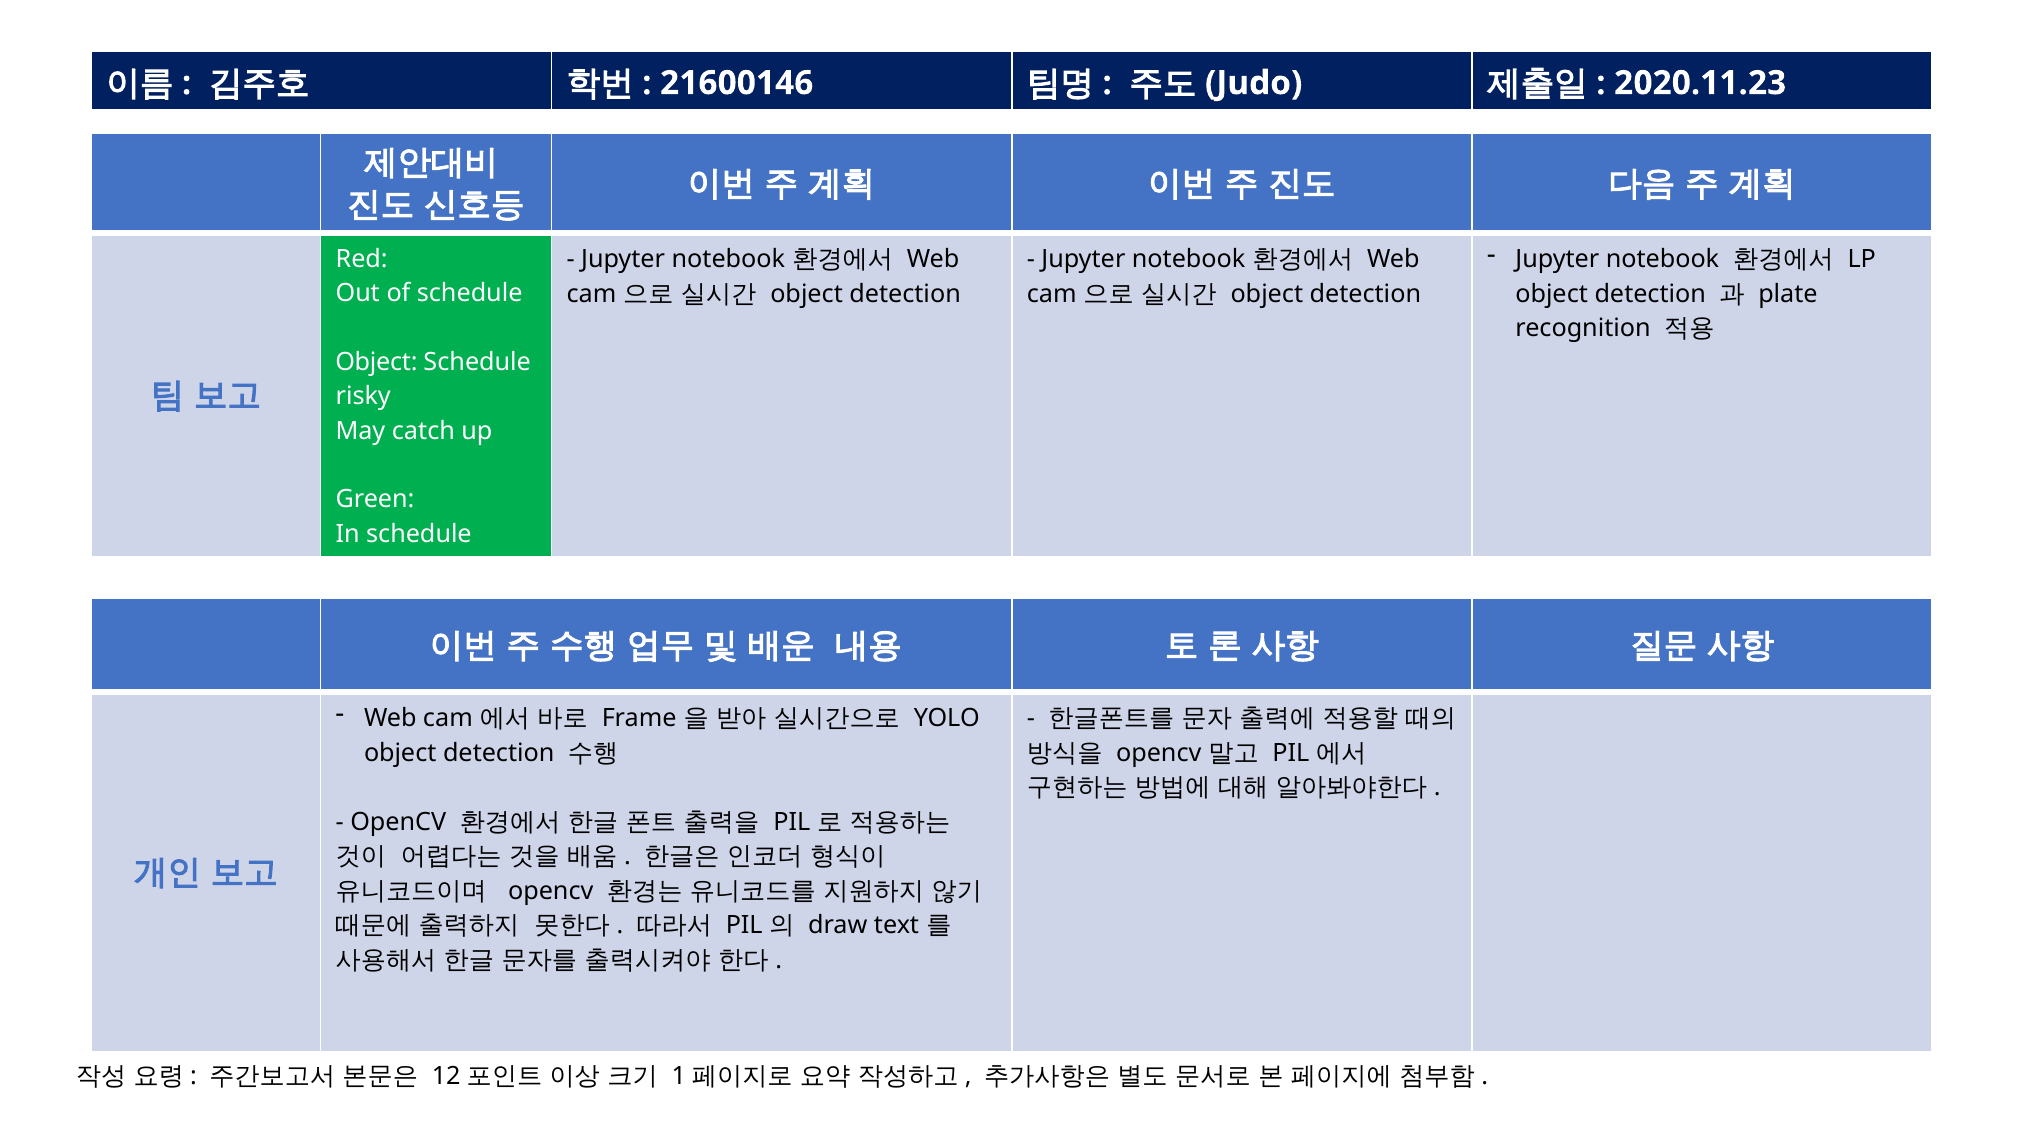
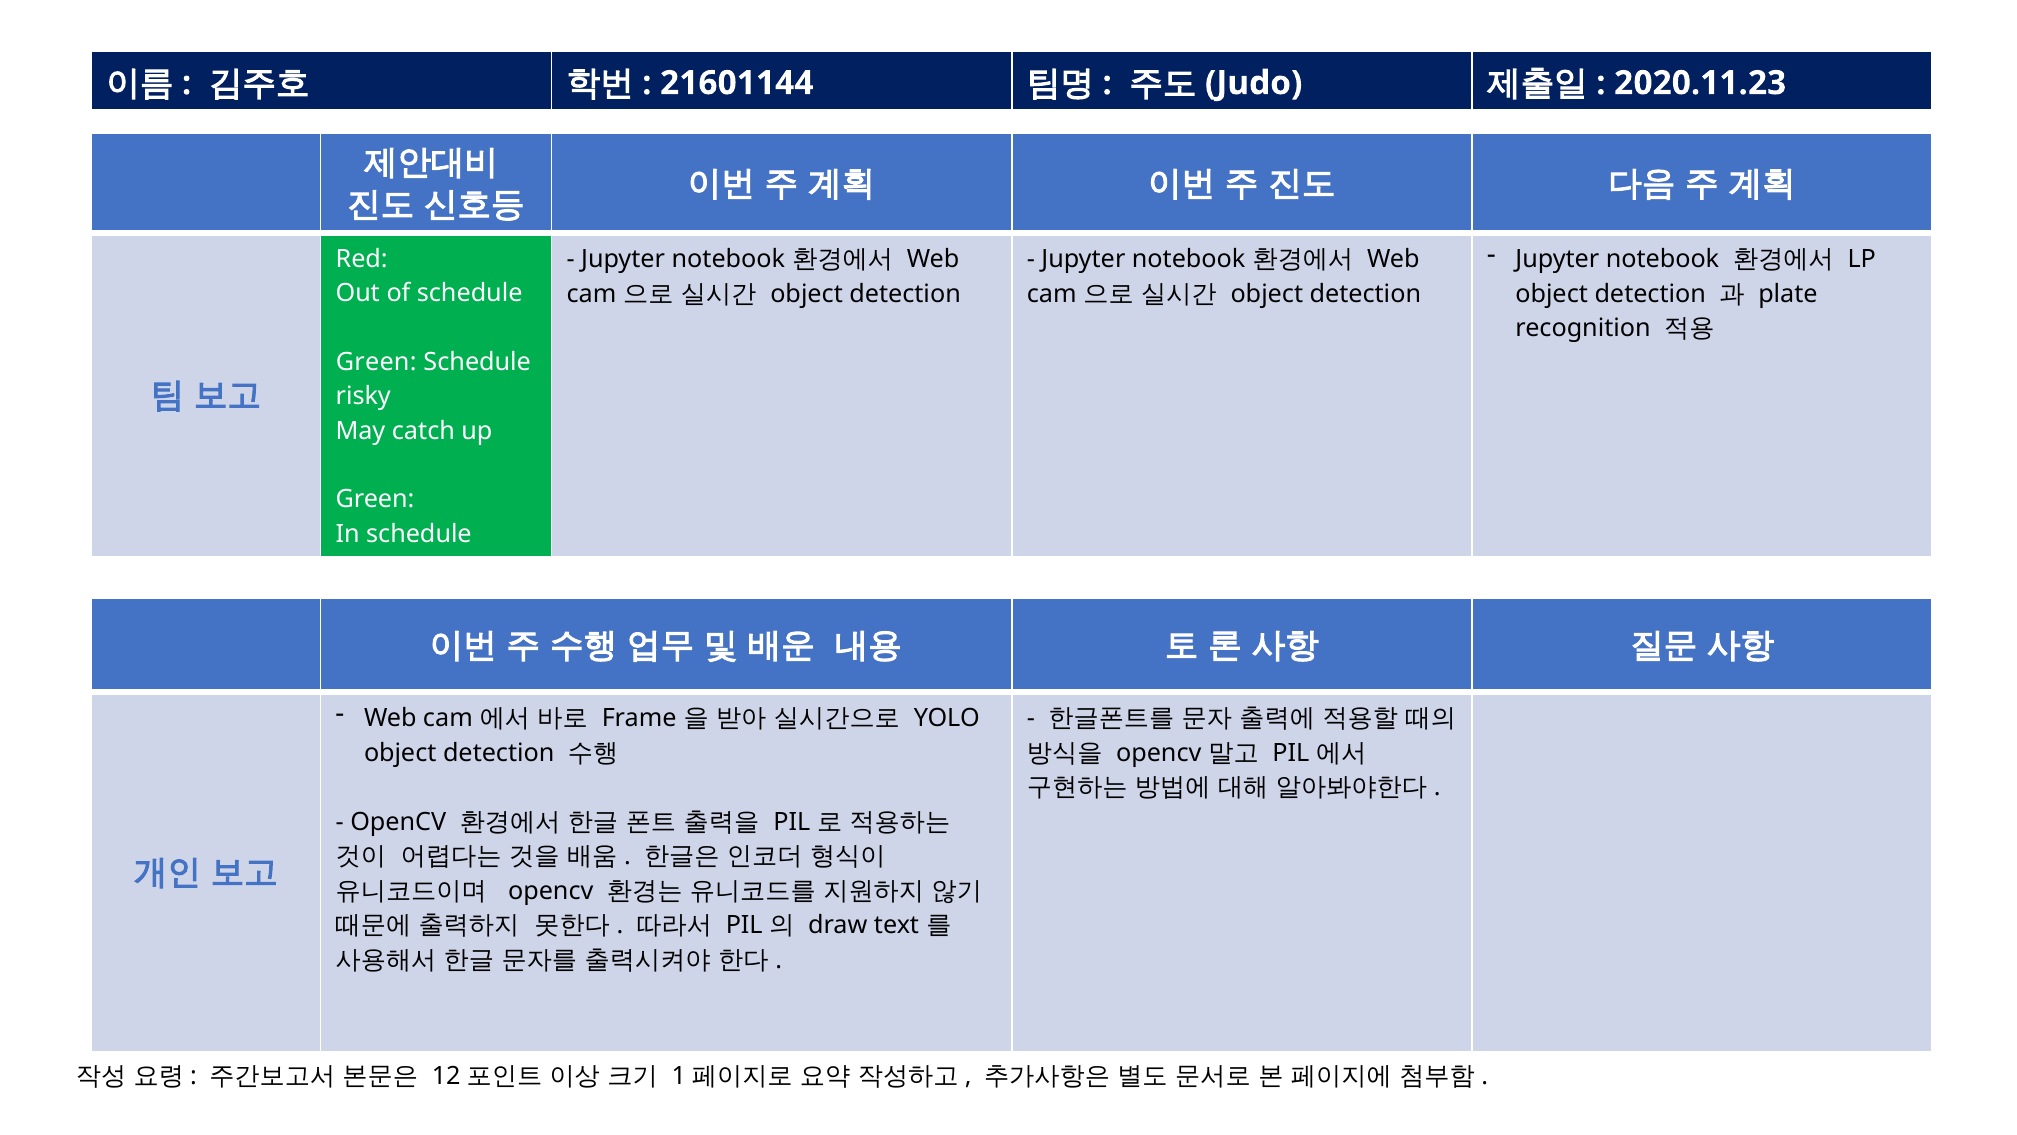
21600146: 21600146 -> 21601144
Object at (376, 362): Object -> Green
